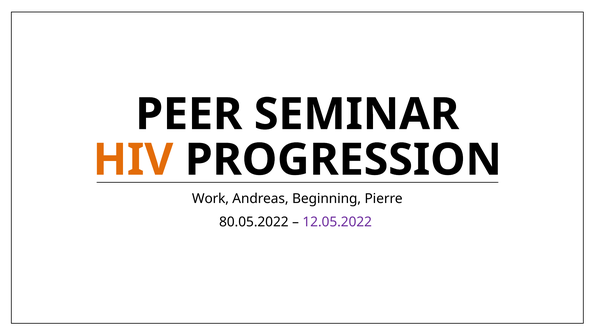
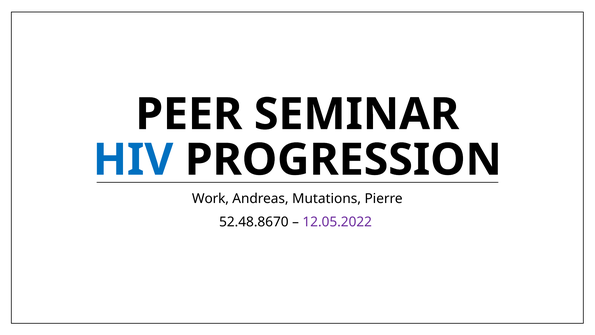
HIV colour: orange -> blue
Beginning: Beginning -> Mutations
80.05.2022: 80.05.2022 -> 52.48.8670
